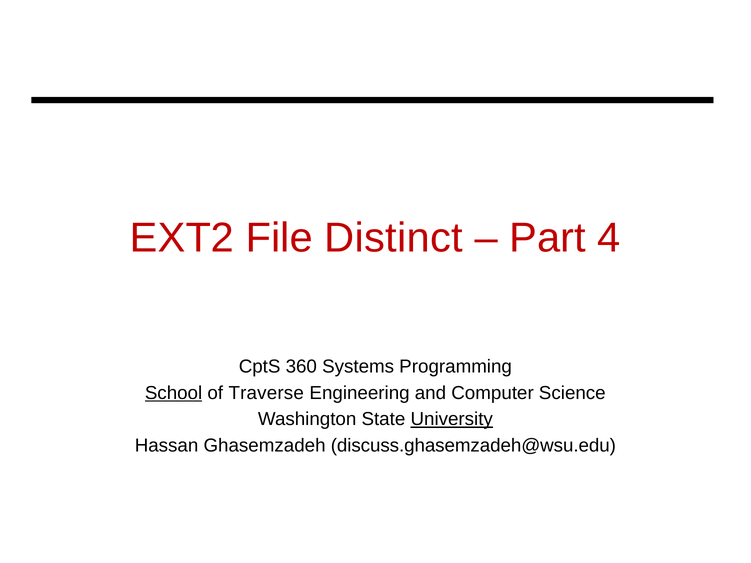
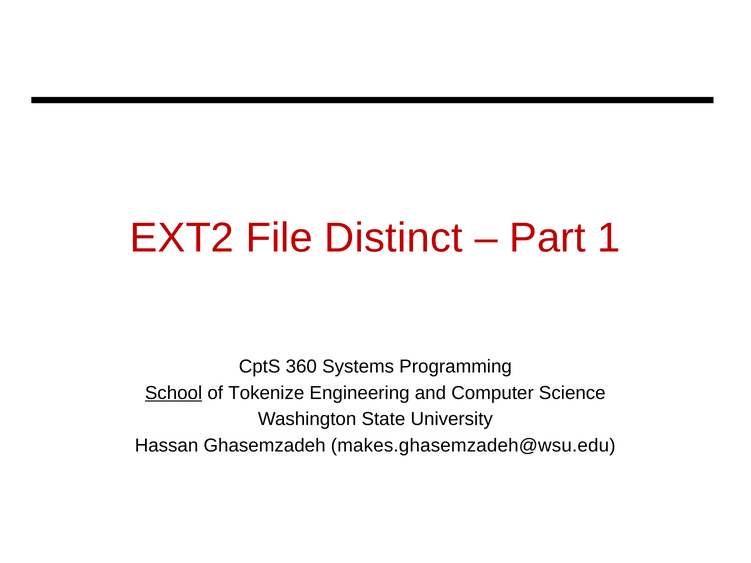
4: 4 -> 1
Traverse: Traverse -> Tokenize
University underline: present -> none
discuss.ghasemzadeh@wsu.edu: discuss.ghasemzadeh@wsu.edu -> makes.ghasemzadeh@wsu.edu
